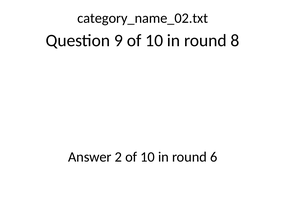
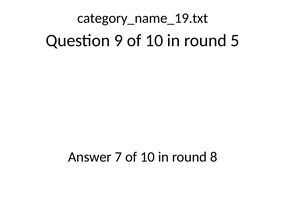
category_name_02.txt: category_name_02.txt -> category_name_19.txt
8: 8 -> 5
2: 2 -> 7
6: 6 -> 8
